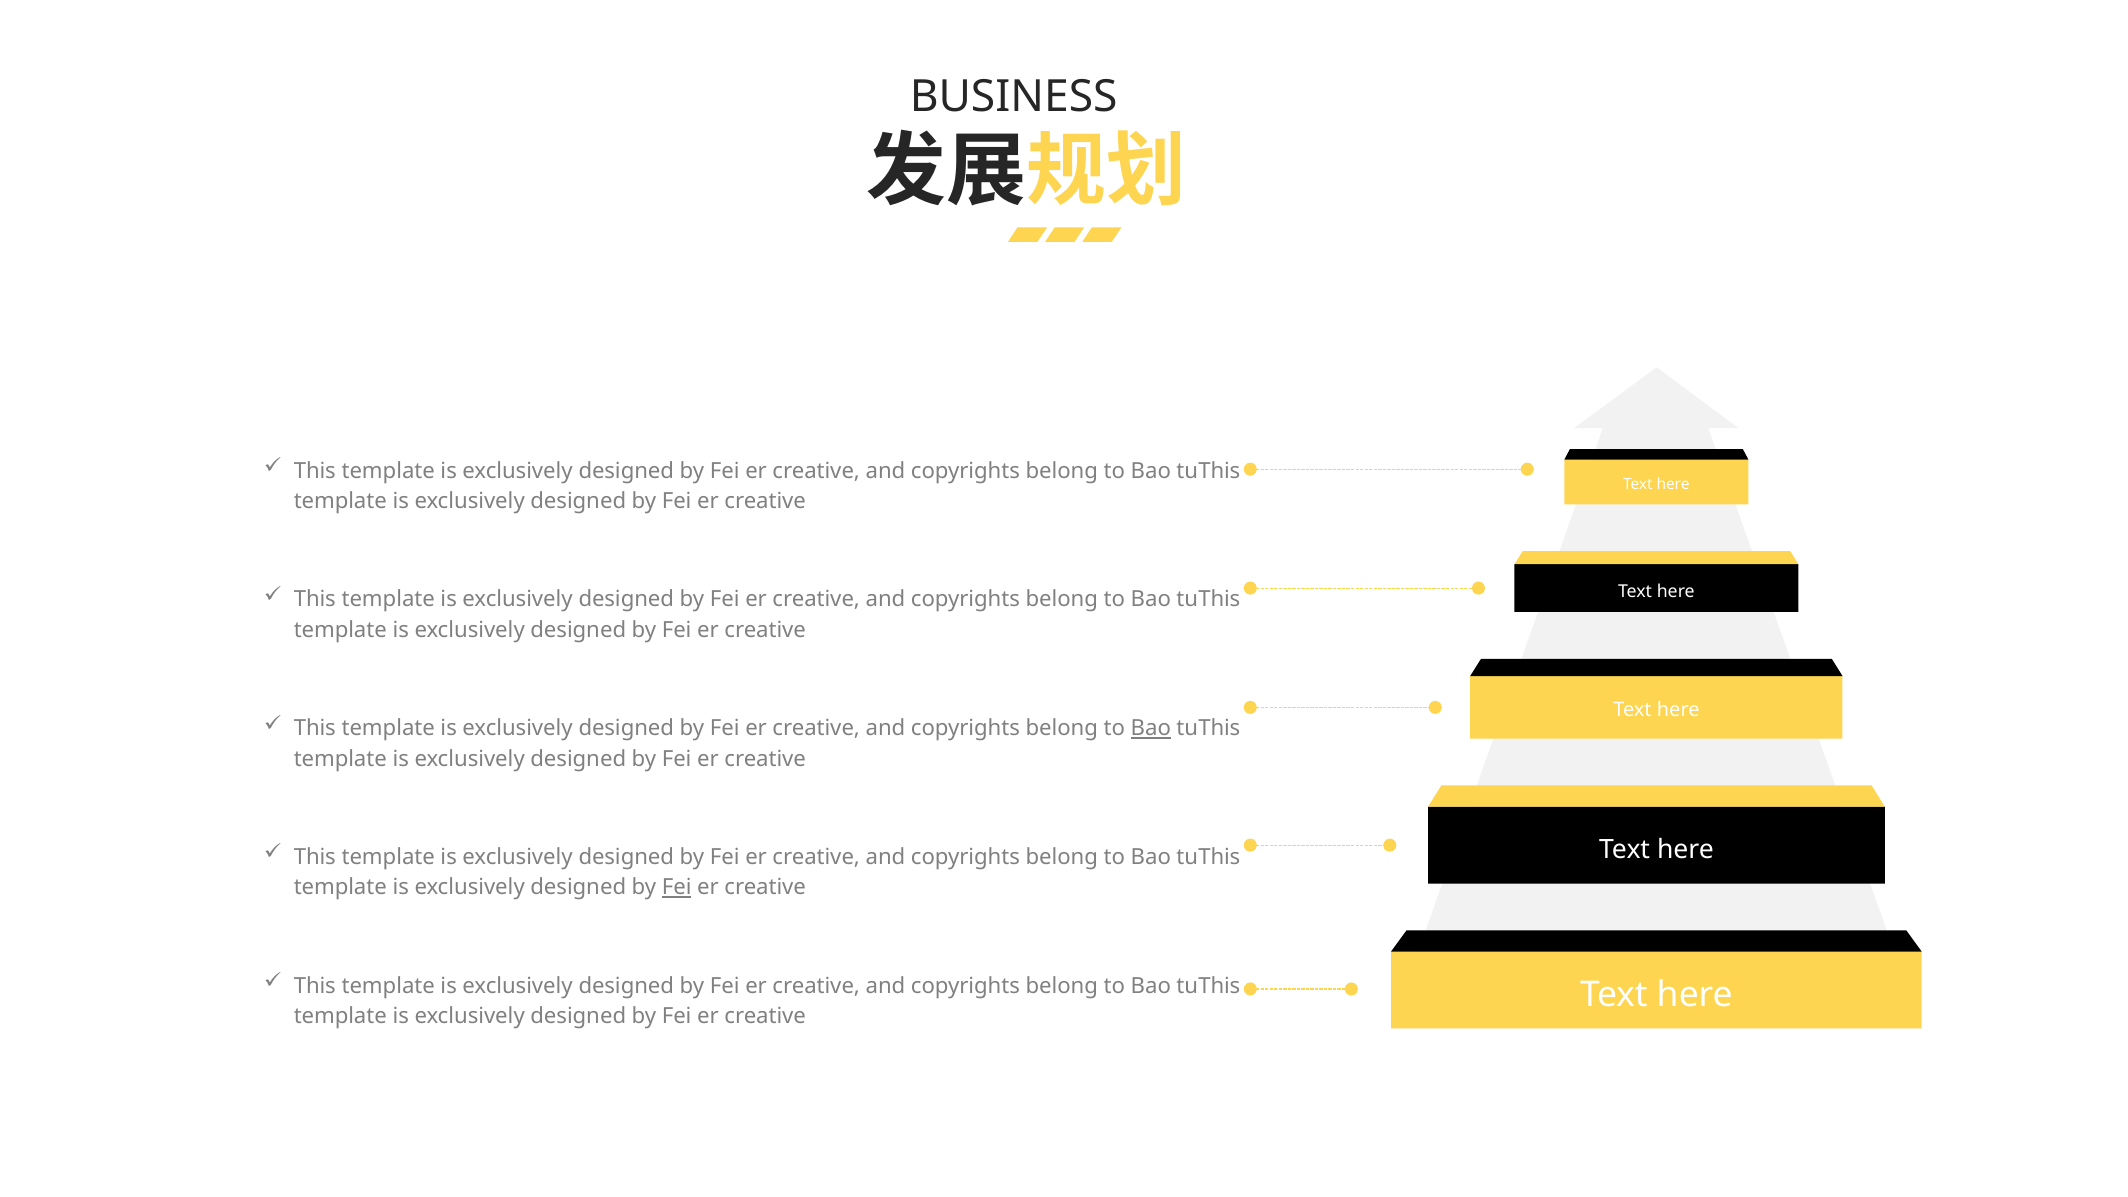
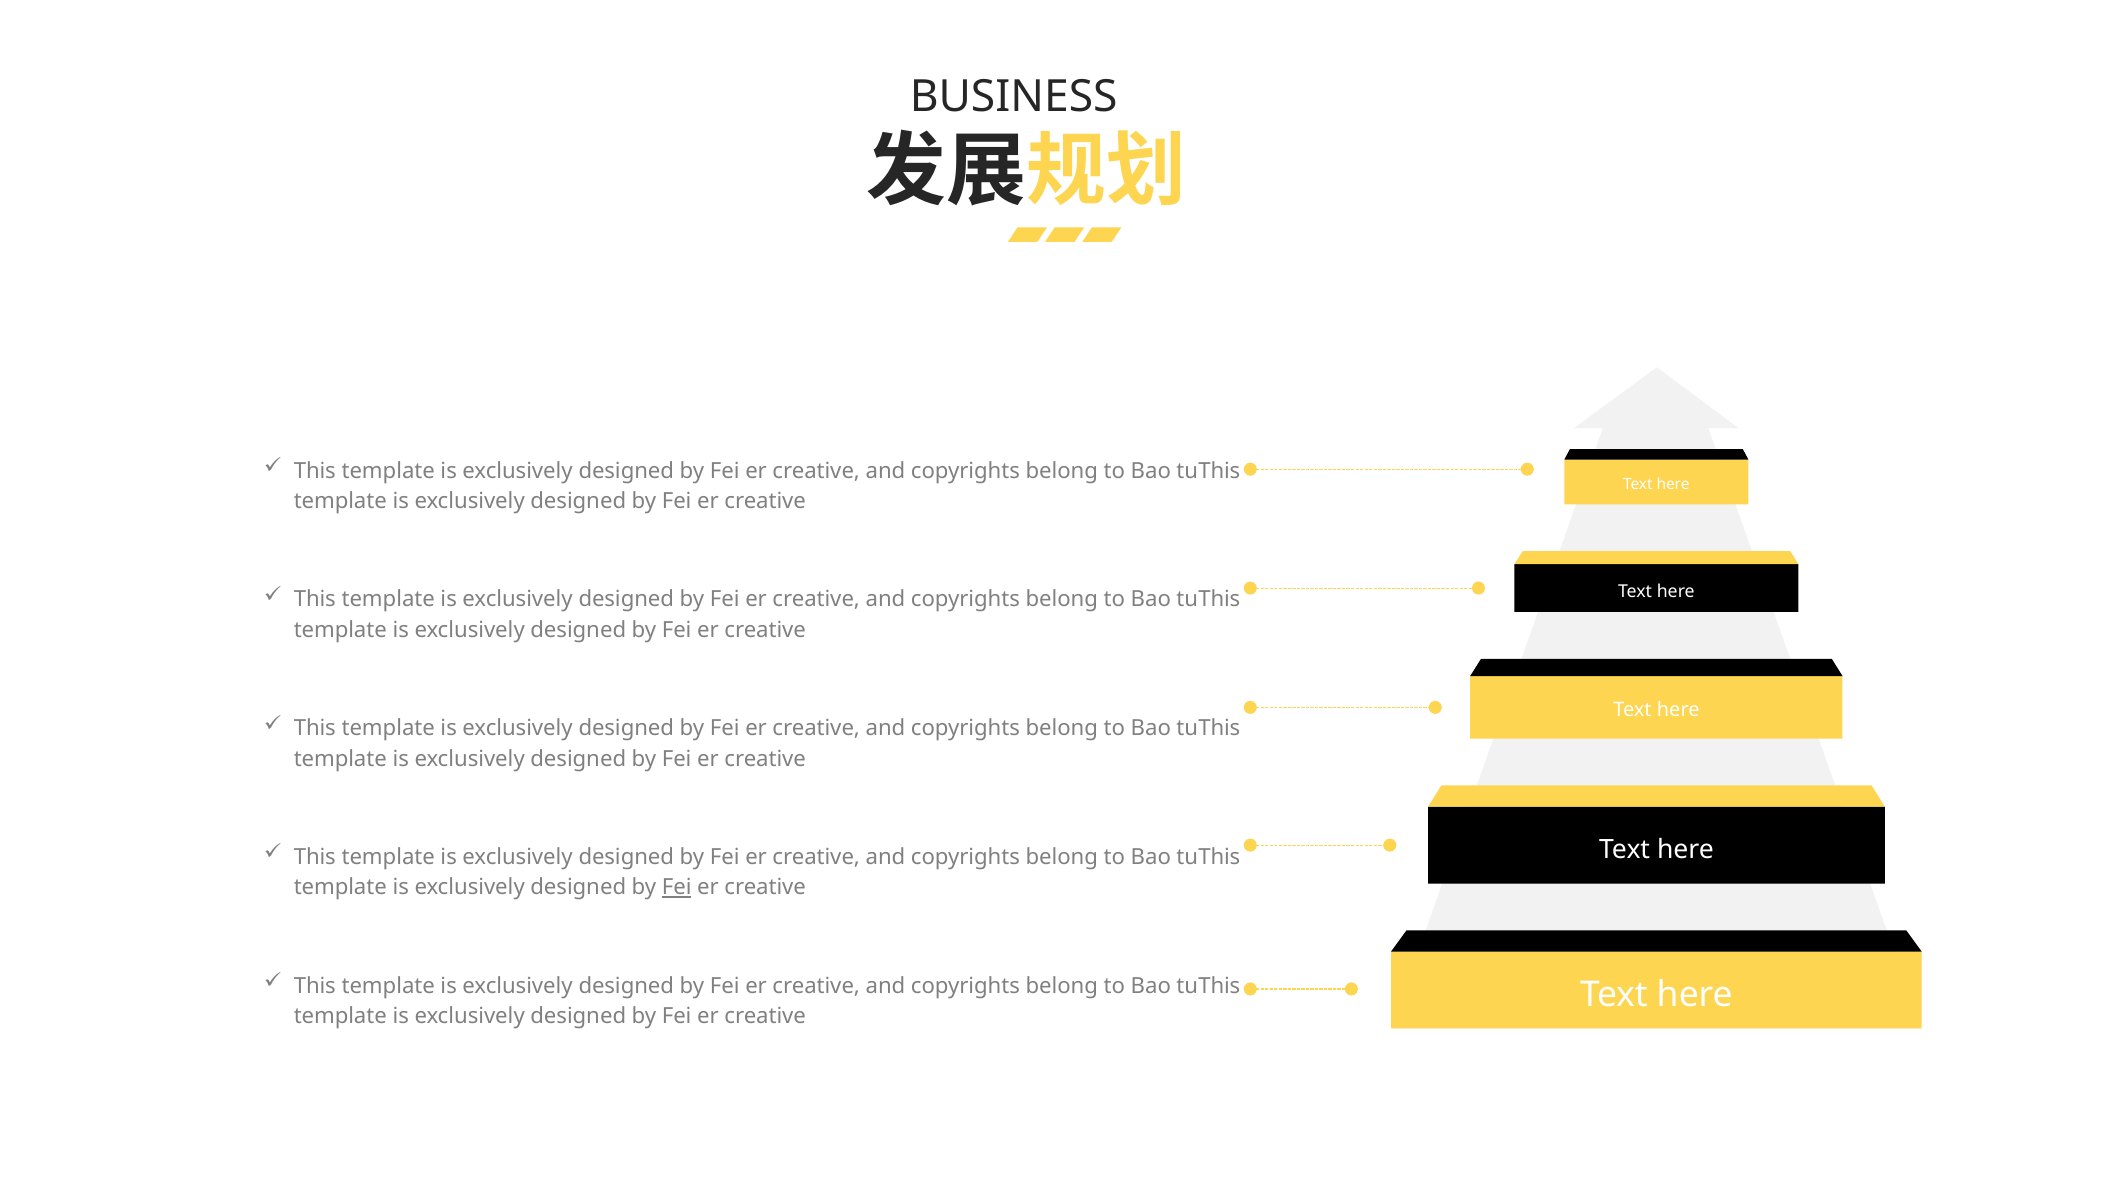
Bao at (1151, 728) underline: present -> none
